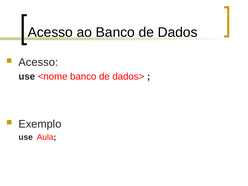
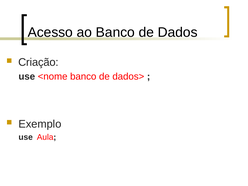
Acesso at (38, 62): Acesso -> Criação
